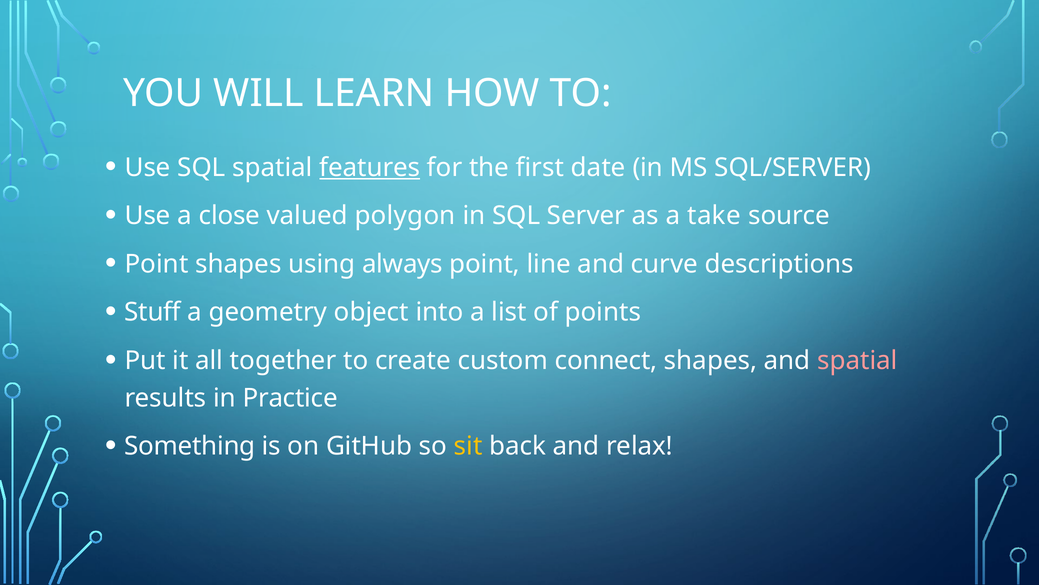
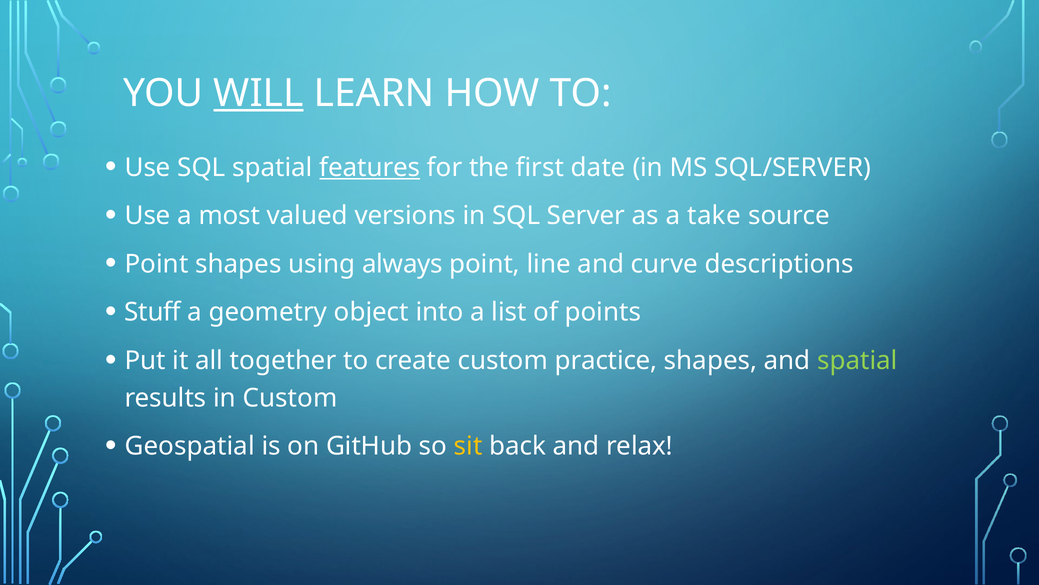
WILL underline: none -> present
close: close -> most
polygon: polygon -> versions
connect: connect -> practice
spatial at (857, 360) colour: pink -> light green
in Practice: Practice -> Custom
Something: Something -> Geospatial
